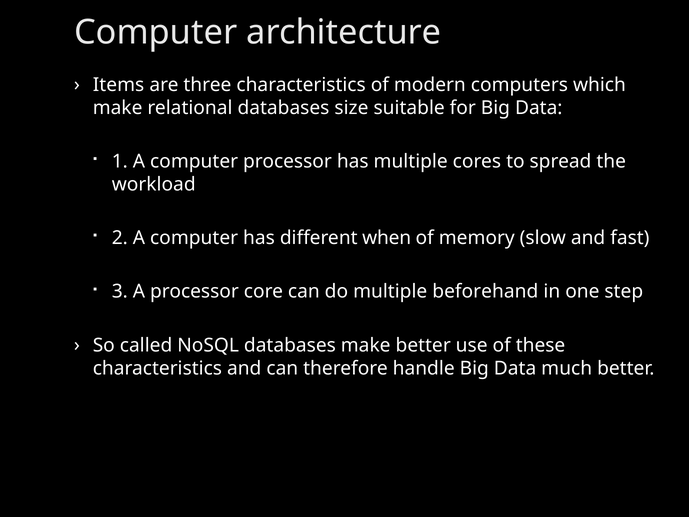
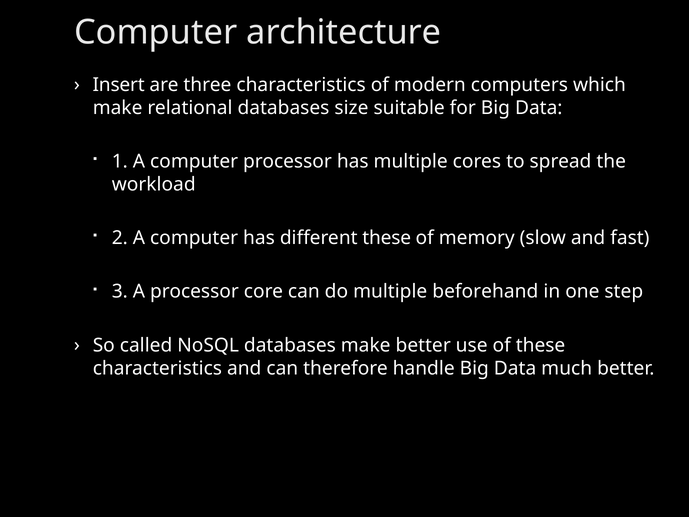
Items: Items -> Insert
different when: when -> these
